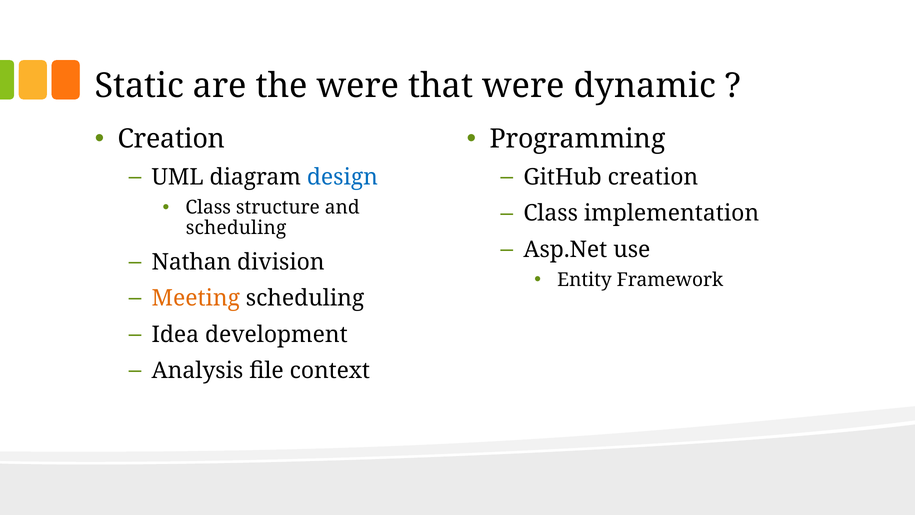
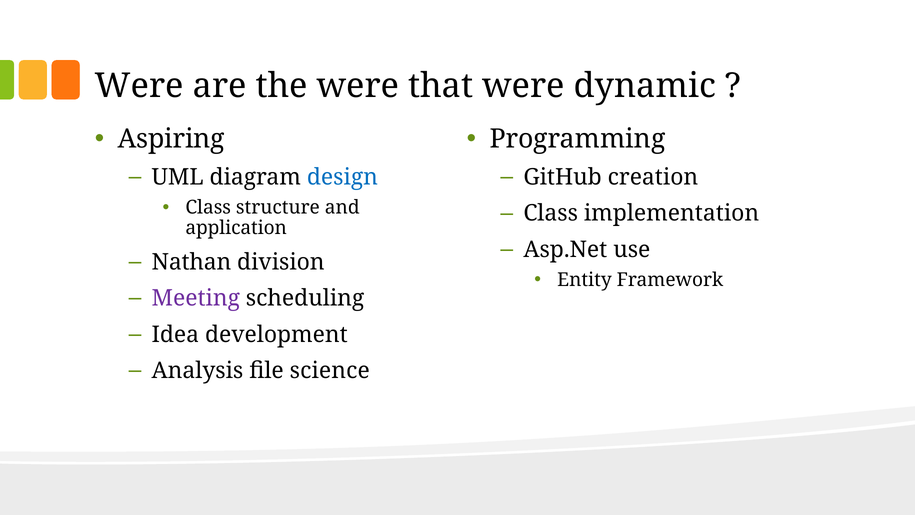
Static at (139, 86): Static -> Were
Creation at (171, 139): Creation -> Aspiring
scheduling at (236, 228): scheduling -> application
Meeting colour: orange -> purple
context: context -> science
